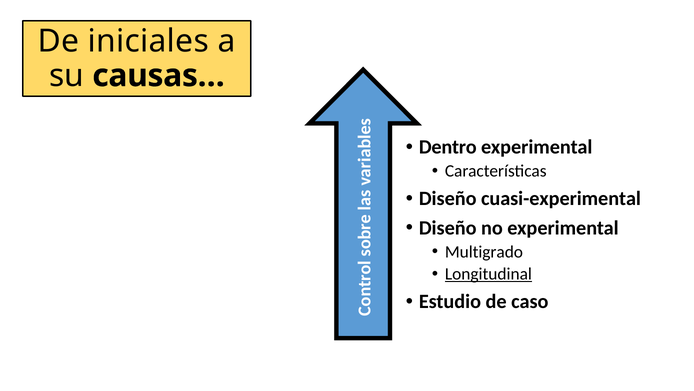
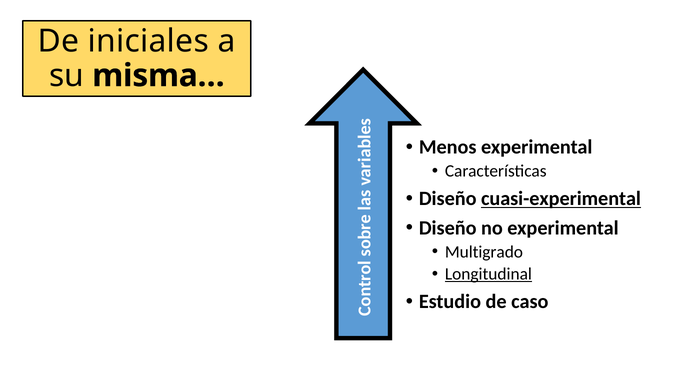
causas…: causas… -> misma…
Dentro: Dentro -> Menos
cuasi-experimental underline: none -> present
